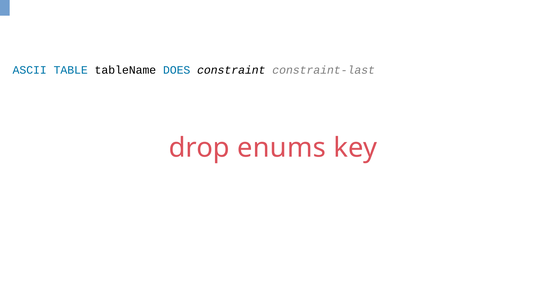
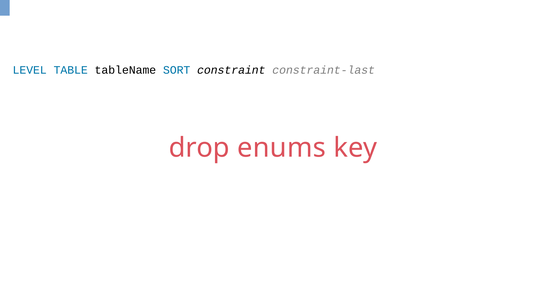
ASCII: ASCII -> LEVEL
DOES: DOES -> SORT
